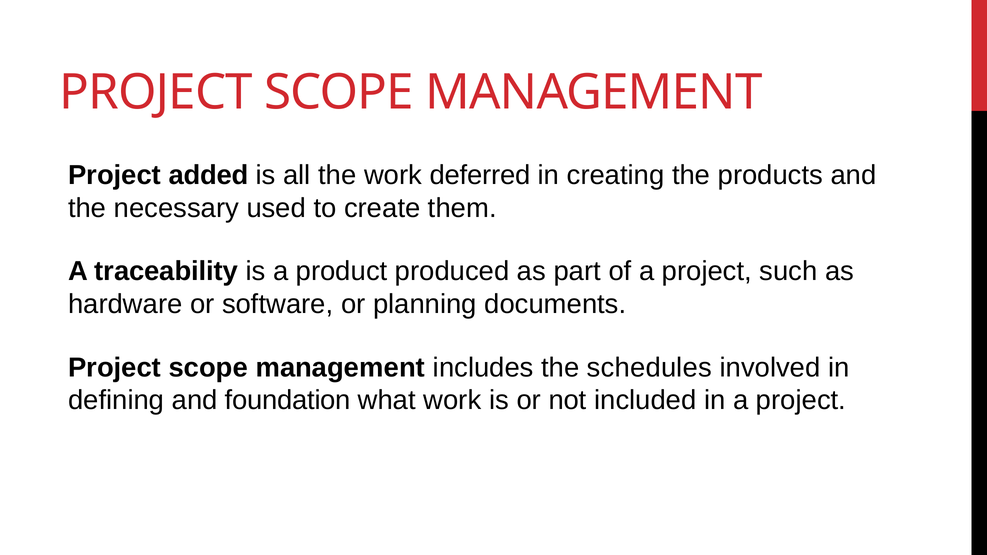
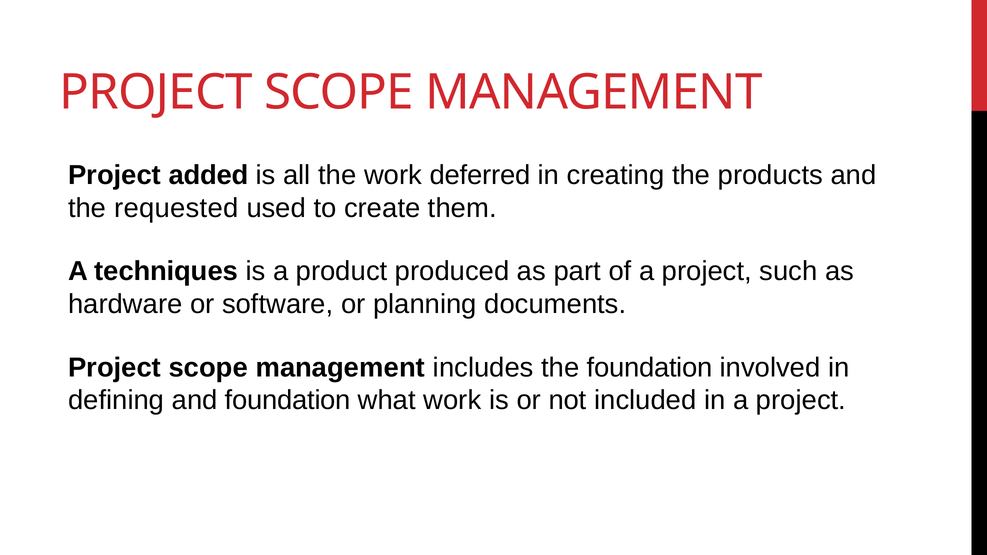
necessary: necessary -> requested
traceability: traceability -> techniques
the schedules: schedules -> foundation
